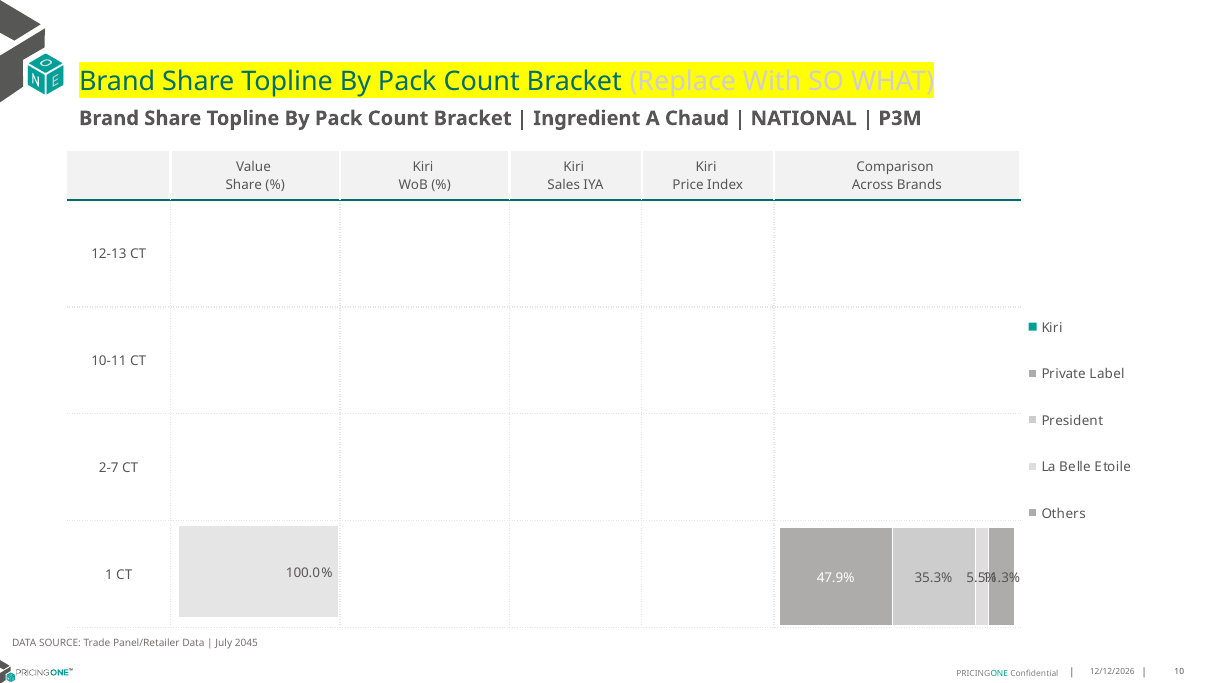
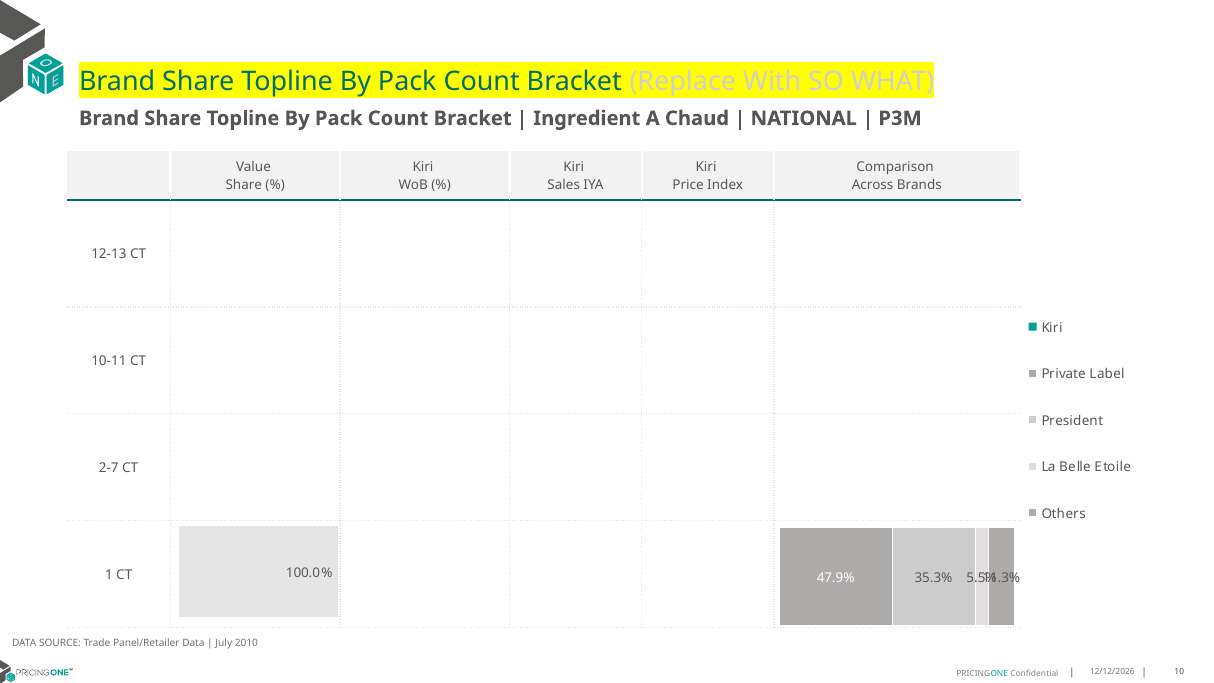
2045: 2045 -> 2010
